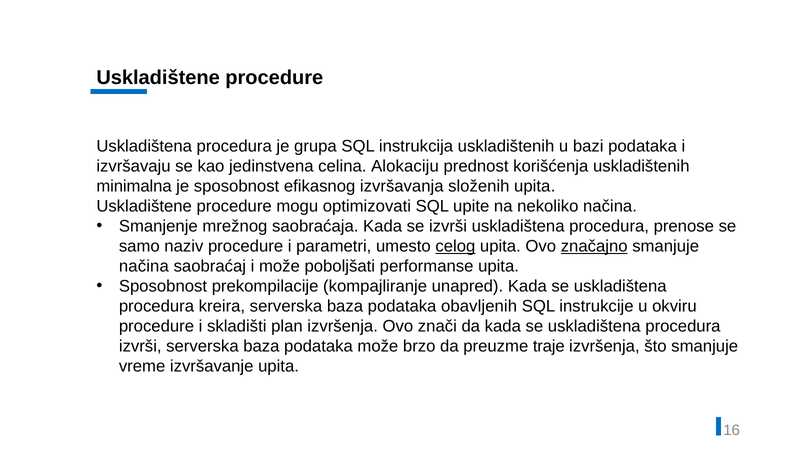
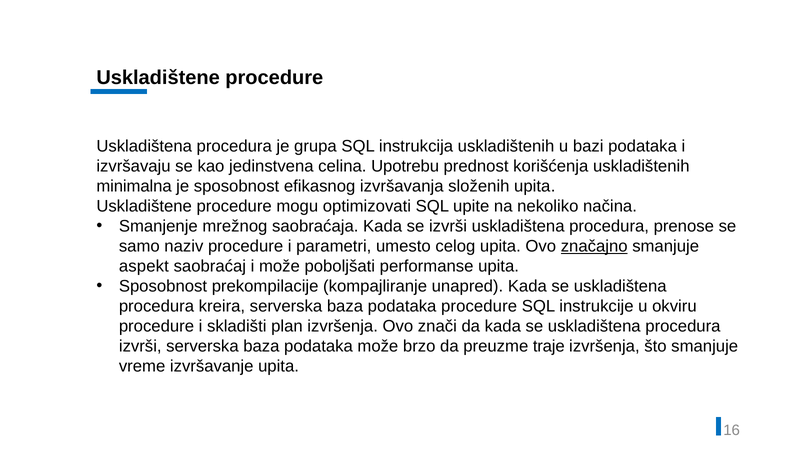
Alokaciju: Alokaciju -> Upotrebu
celog underline: present -> none
načina at (144, 267): načina -> aspekt
podataka obavljenih: obavljenih -> procedure
